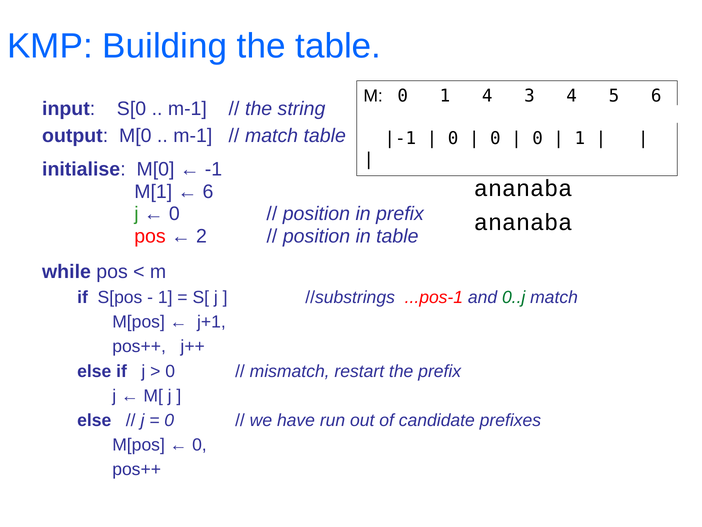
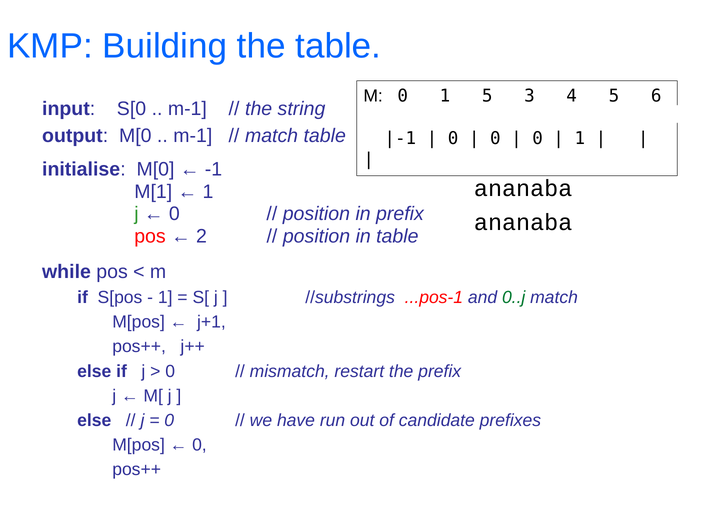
1 4: 4 -> 5
6 at (208, 191): 6 -> 1
